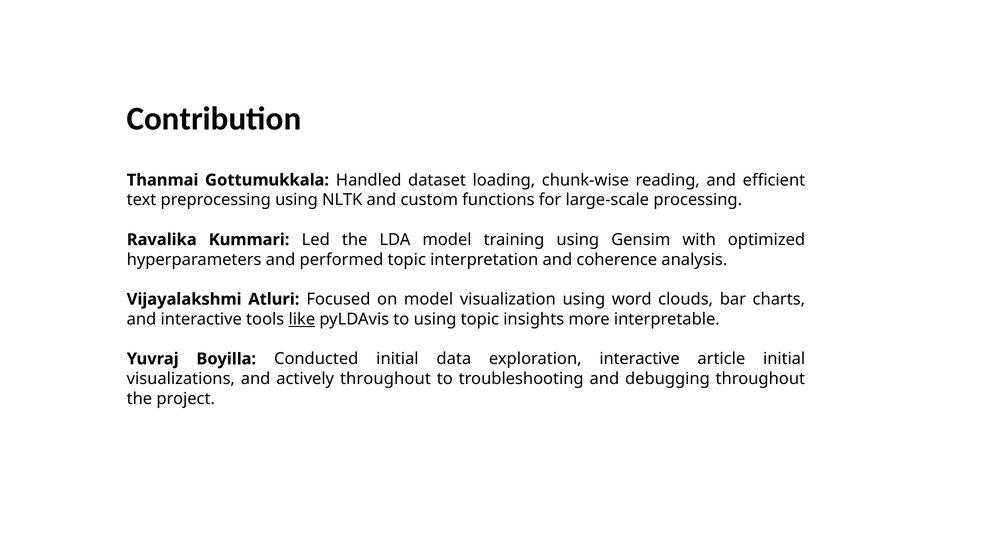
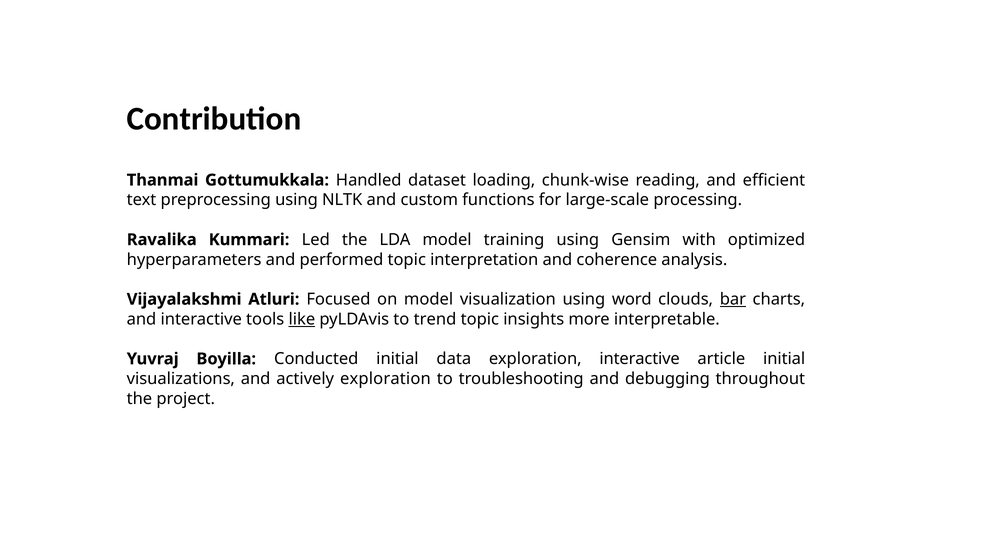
bar underline: none -> present
to using: using -> trend
actively throughout: throughout -> exploration
